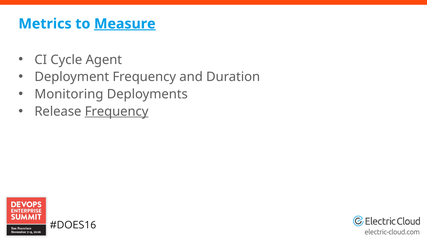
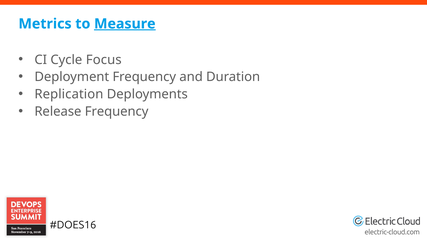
Agent: Agent -> Focus
Monitoring: Monitoring -> Replication
Frequency at (117, 112) underline: present -> none
